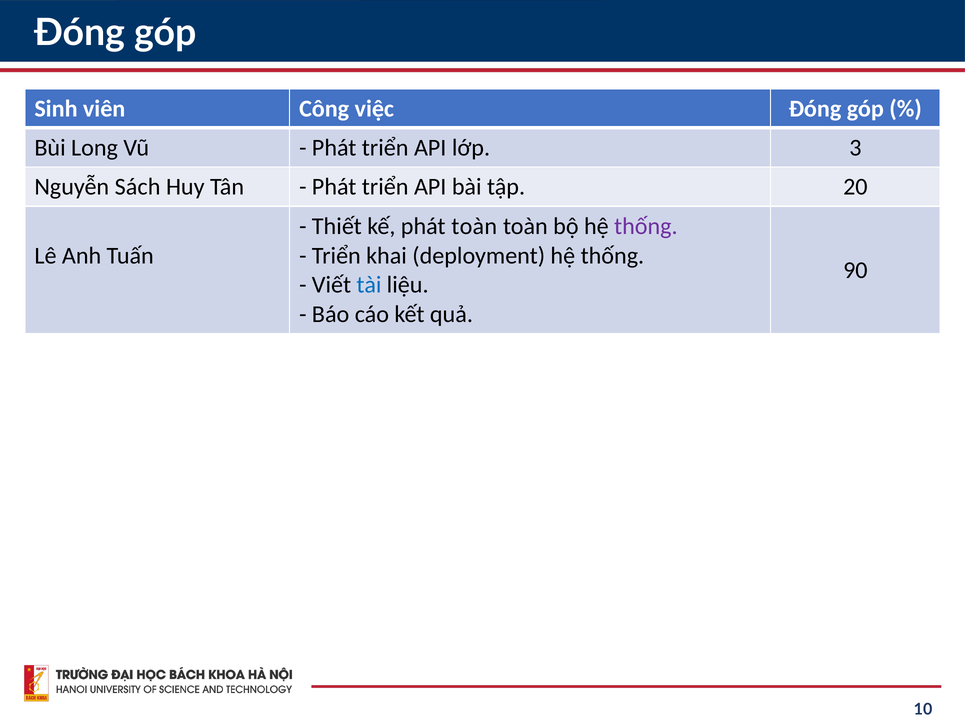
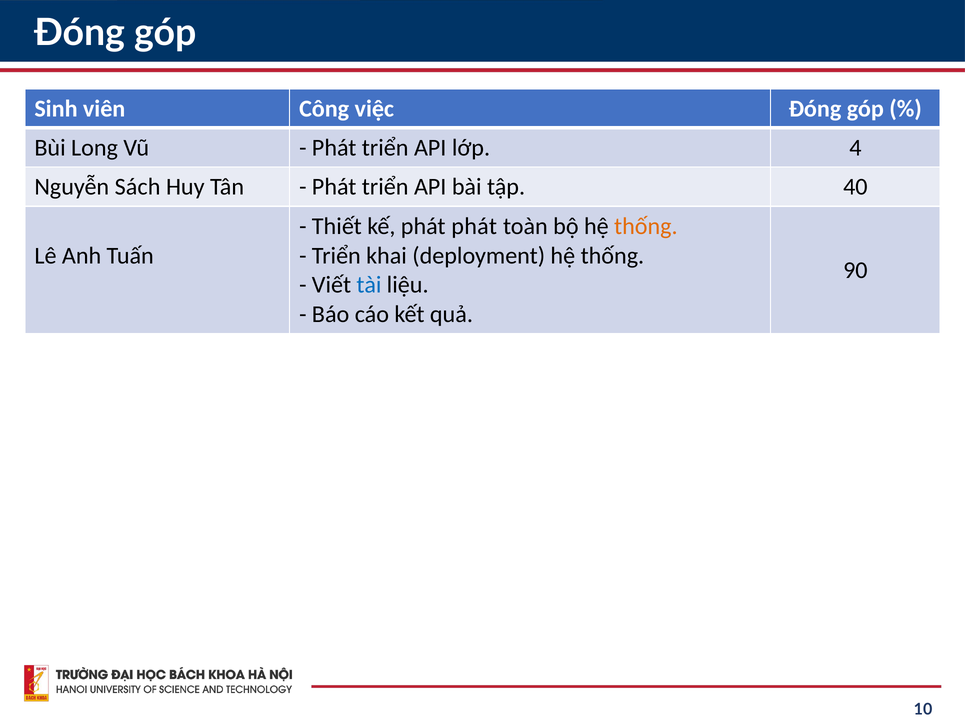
3: 3 -> 4
20: 20 -> 40
phát toàn: toàn -> phát
thống at (646, 226) colour: purple -> orange
